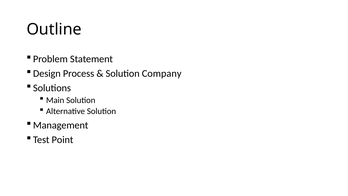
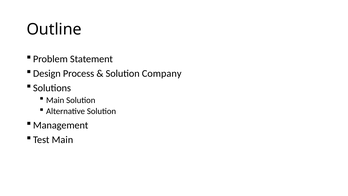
Test Point: Point -> Main
